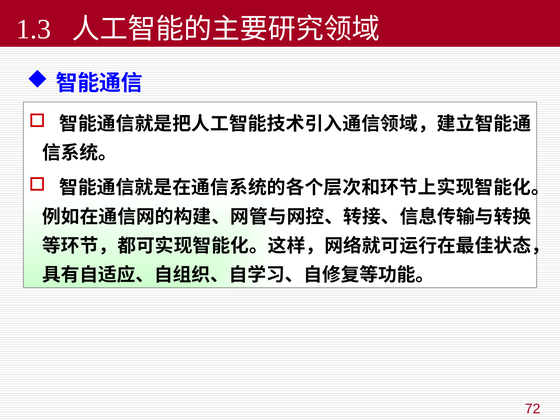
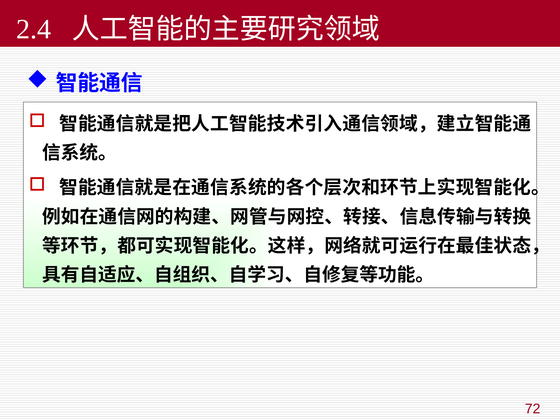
1.3: 1.3 -> 2.4
